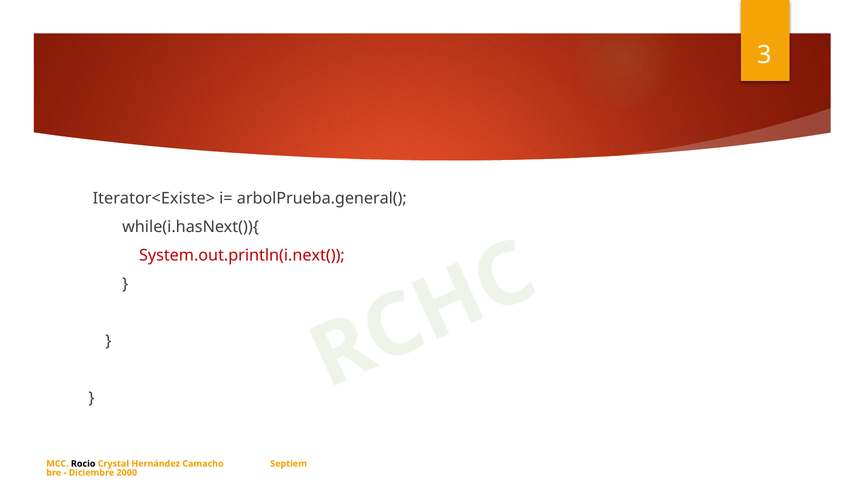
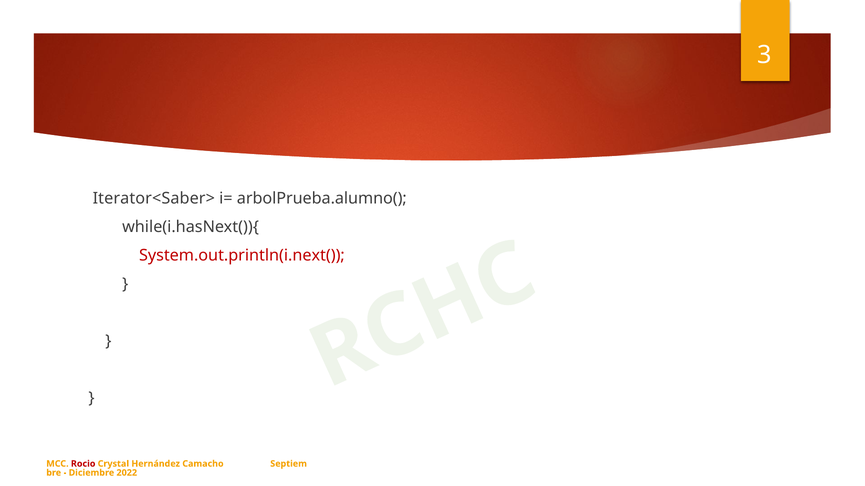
Iterator<Existe>: Iterator<Existe> -> Iterator<Saber>
arbolPrueba.general(: arbolPrueba.general( -> arbolPrueba.alumno(
Rocio colour: black -> red
2000: 2000 -> 2022
